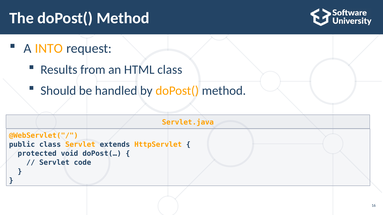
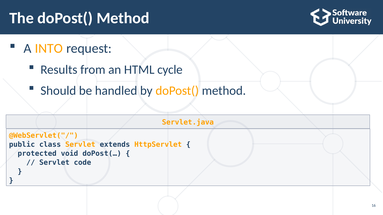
HTML class: class -> cycle
